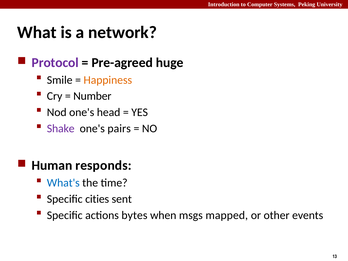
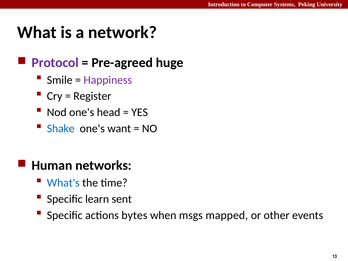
Happiness colour: orange -> purple
Number: Number -> Register
Shake colour: purple -> blue
pairs: pairs -> want
responds: responds -> networks
cities: cities -> learn
